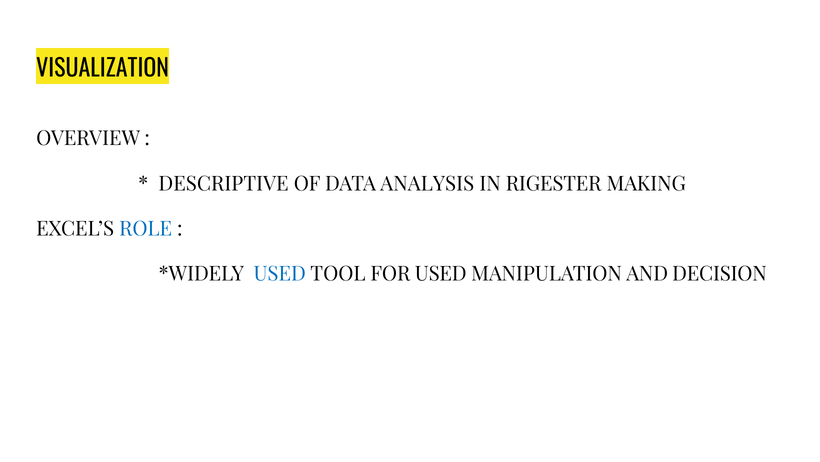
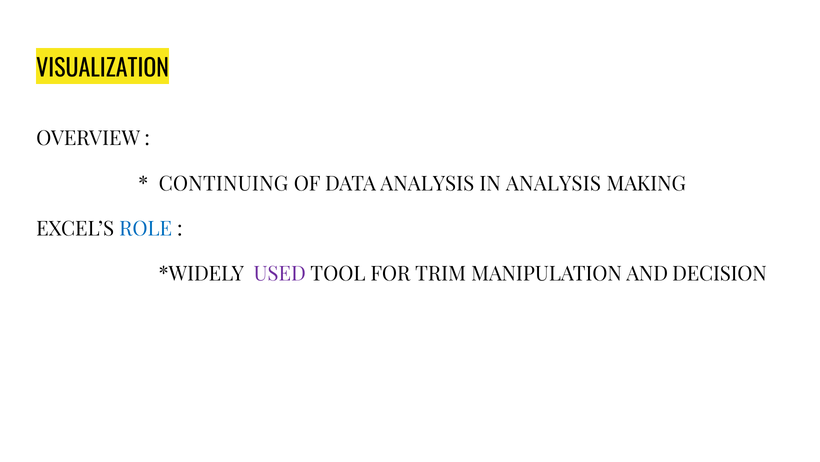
DESCRIPTIVE: DESCRIPTIVE -> CONTINUING
IN RIGESTER: RIGESTER -> ANALYSIS
USED at (280, 274) colour: blue -> purple
FOR USED: USED -> TRIM
